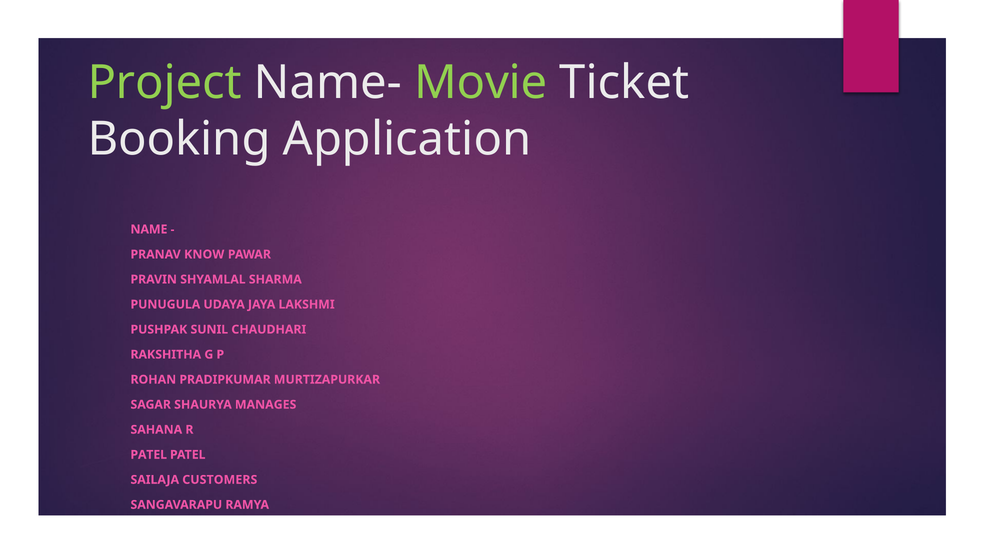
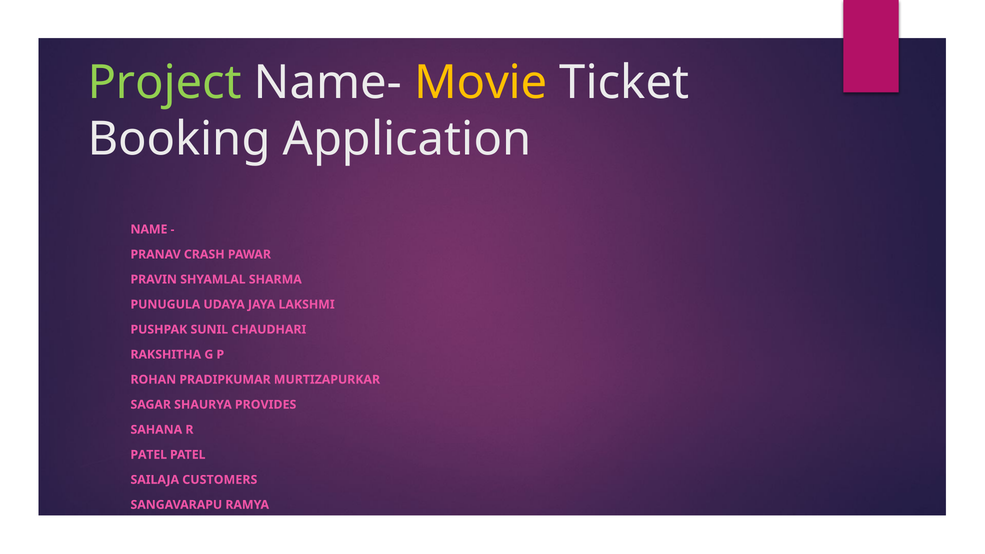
Movie colour: light green -> yellow
KNOW: KNOW -> CRASH
MANAGES: MANAGES -> PROVIDES
